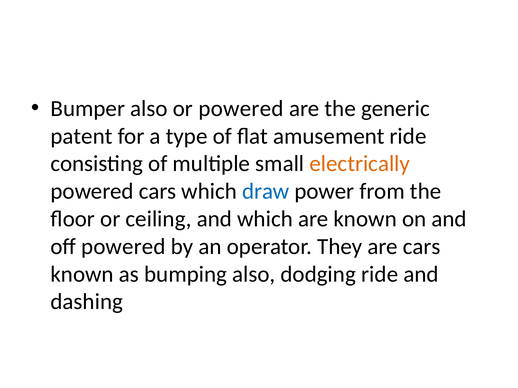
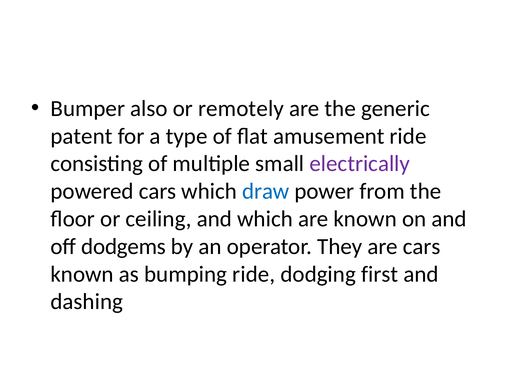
or powered: powered -> remotely
electrically colour: orange -> purple
off powered: powered -> dodgems
bumping also: also -> ride
dodging ride: ride -> first
